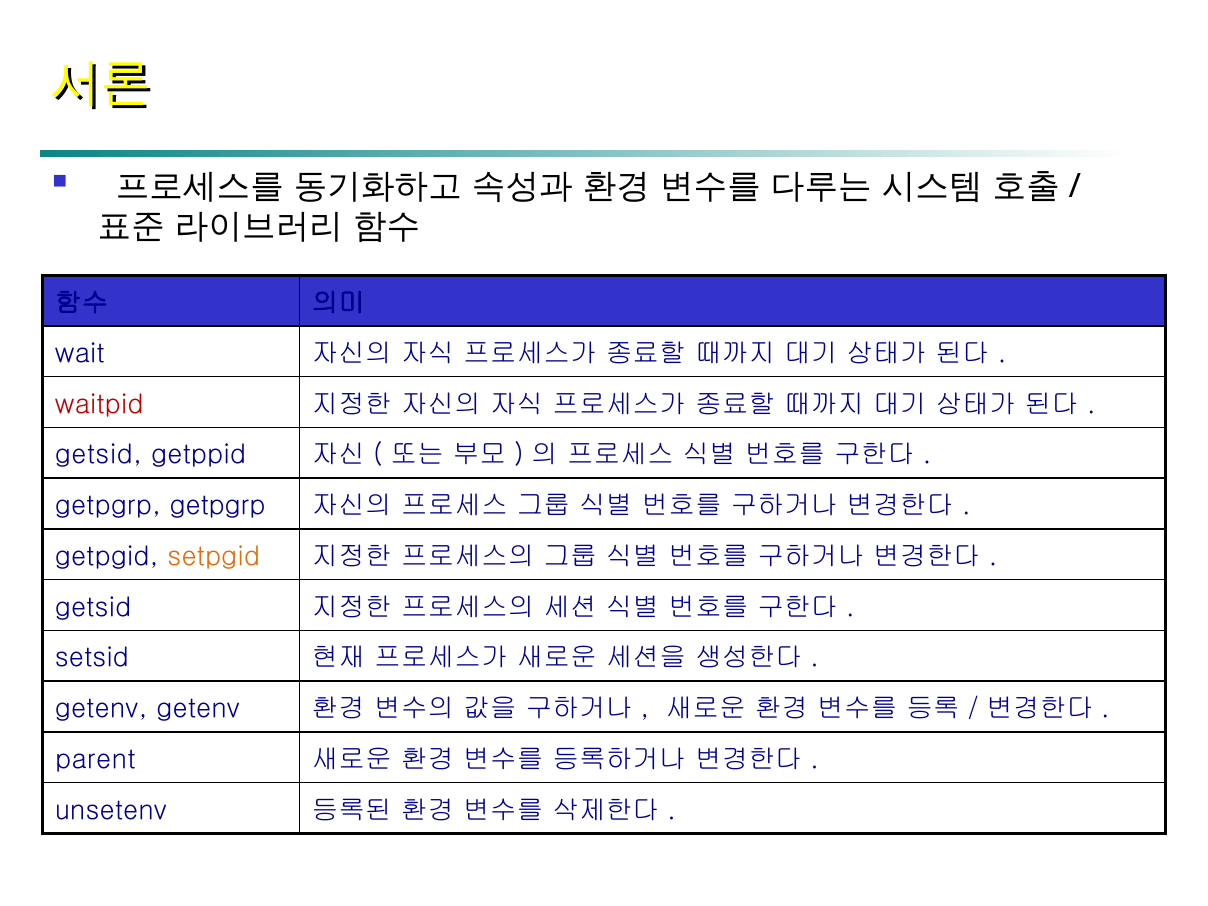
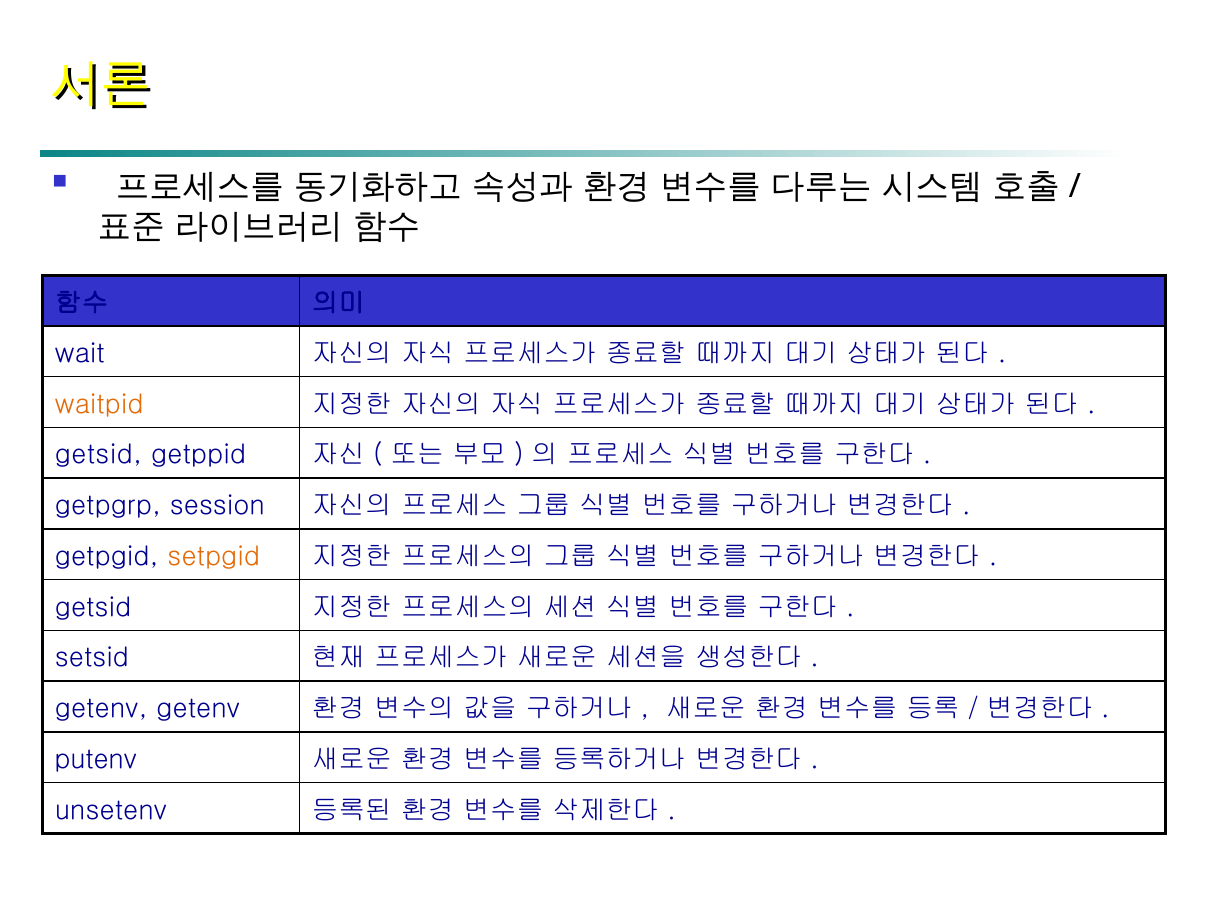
waitpid colour: red -> orange
getpgrp getpgrp: getpgrp -> session
parent: parent -> putenv
